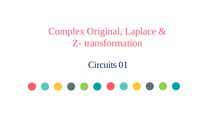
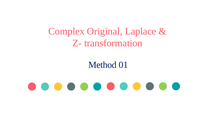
Circuits: Circuits -> Method
